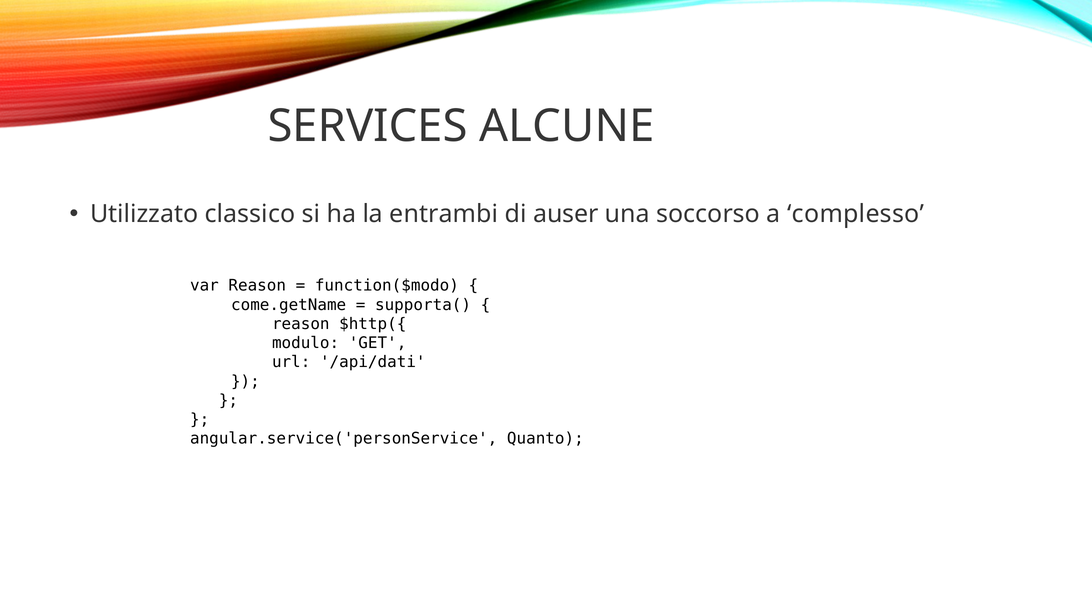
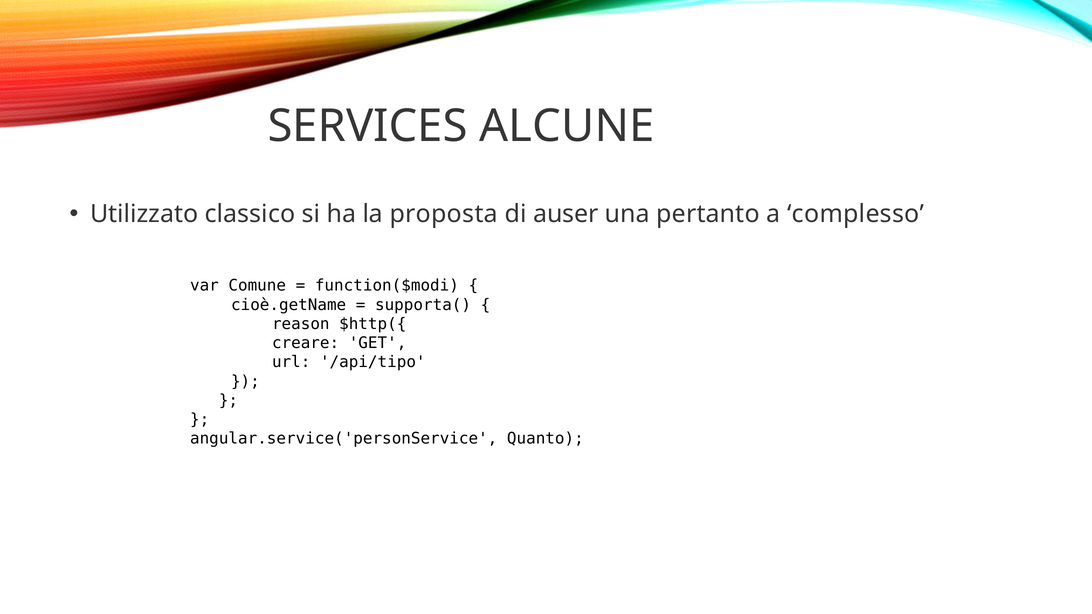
entrambi: entrambi -> proposta
soccorso: soccorso -> pertanto
var Reason: Reason -> Comune
function($modo: function($modo -> function($modi
come.getName: come.getName -> cioè.getName
modulo: modulo -> creare
/api/dati: /api/dati -> /api/tipo
